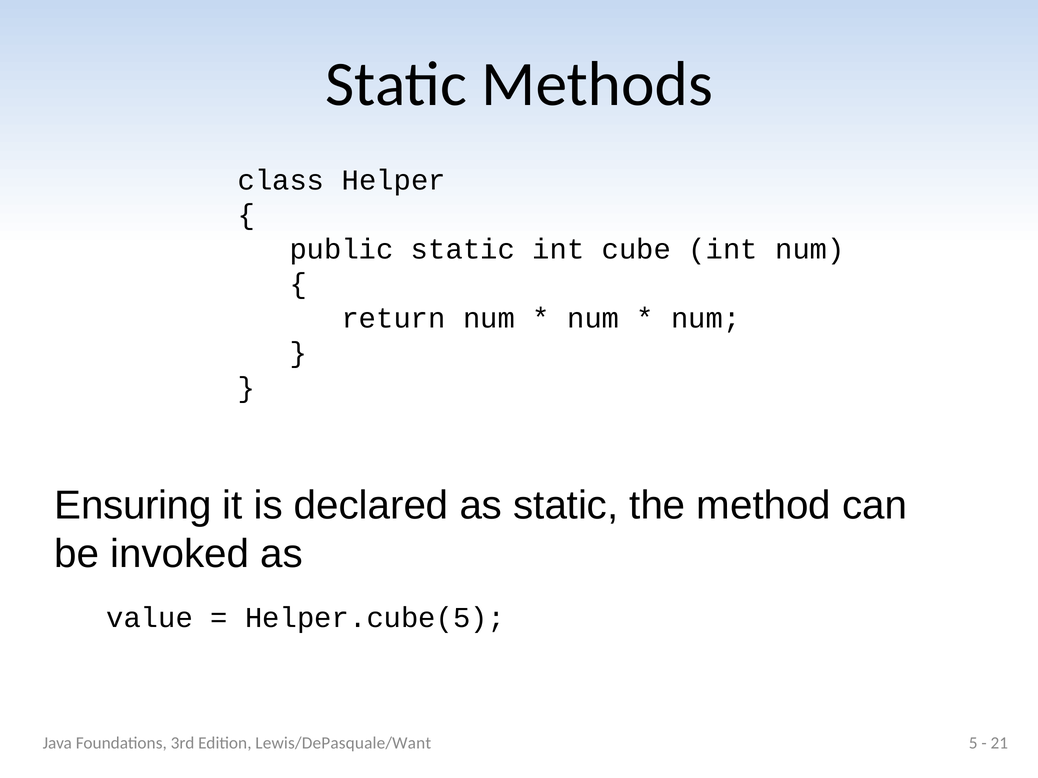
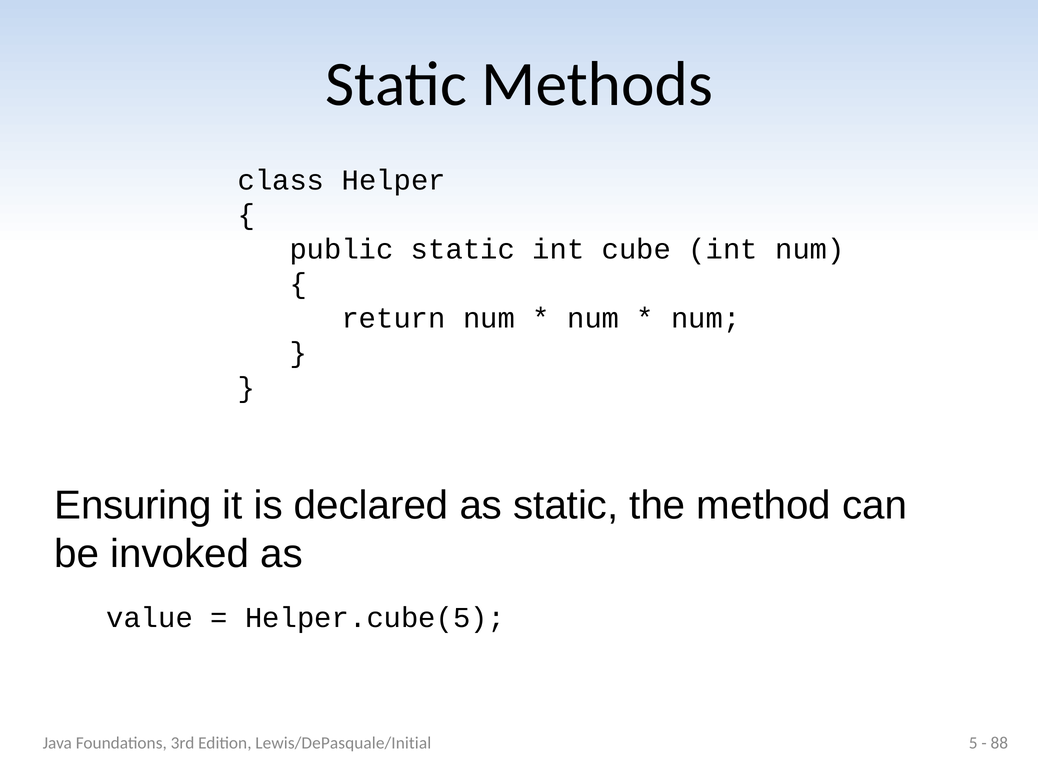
Lewis/DePasquale/Want: Lewis/DePasquale/Want -> Lewis/DePasquale/Initial
21: 21 -> 88
